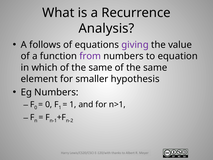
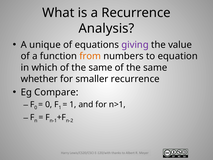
follows: follows -> unique
from colour: purple -> orange
element: element -> whether
smaller hypothesis: hypothesis -> recurrence
Eg Numbers: Numbers -> Compare
